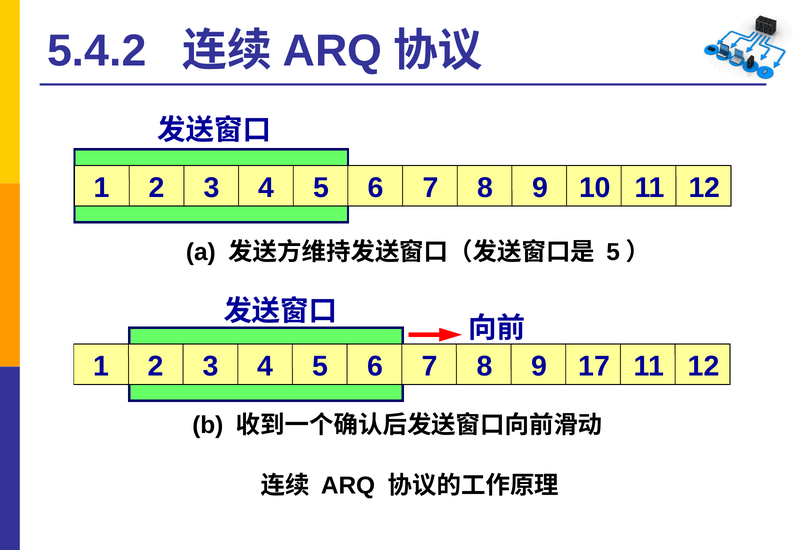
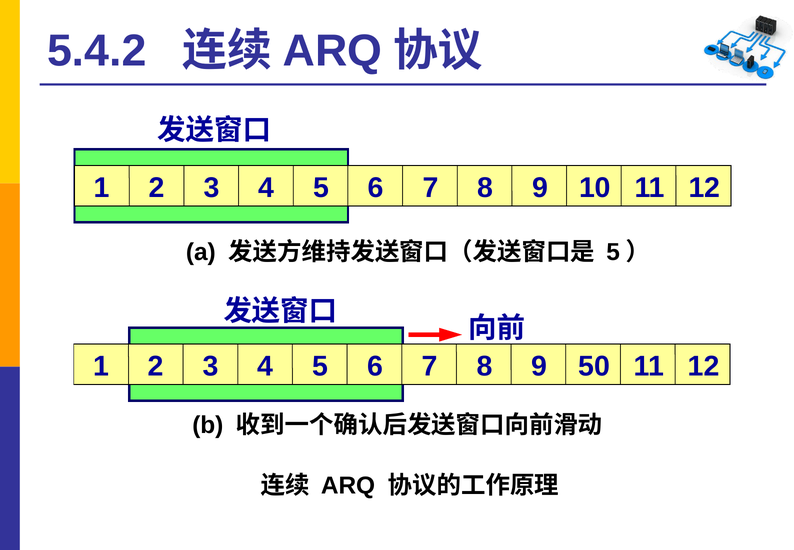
17: 17 -> 50
